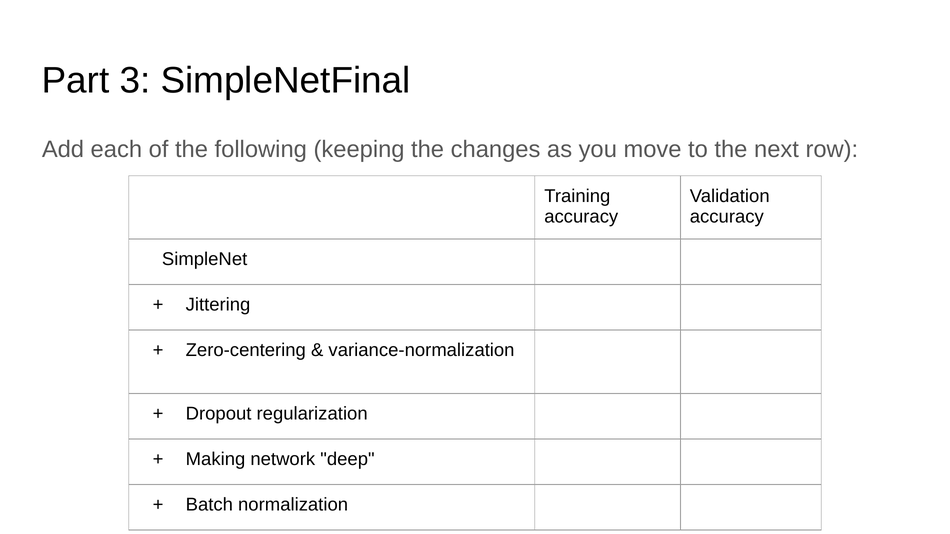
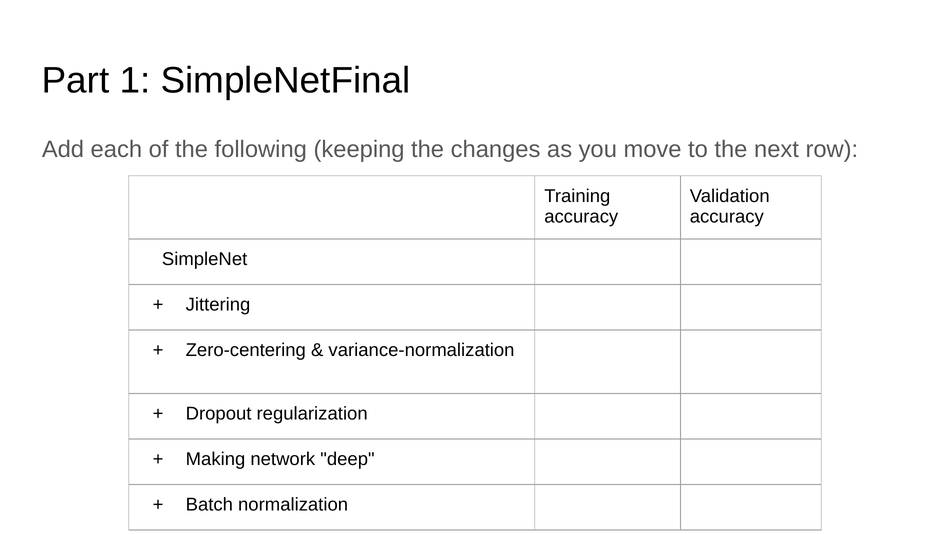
3: 3 -> 1
